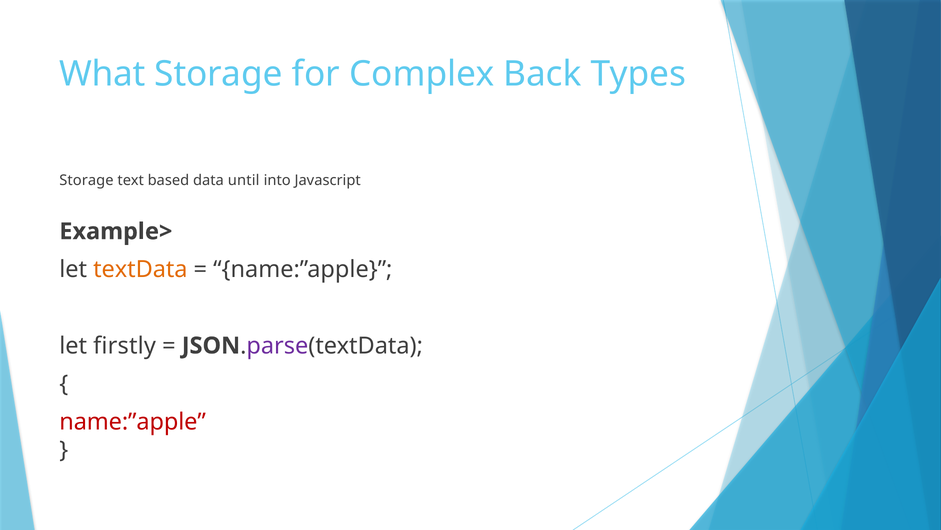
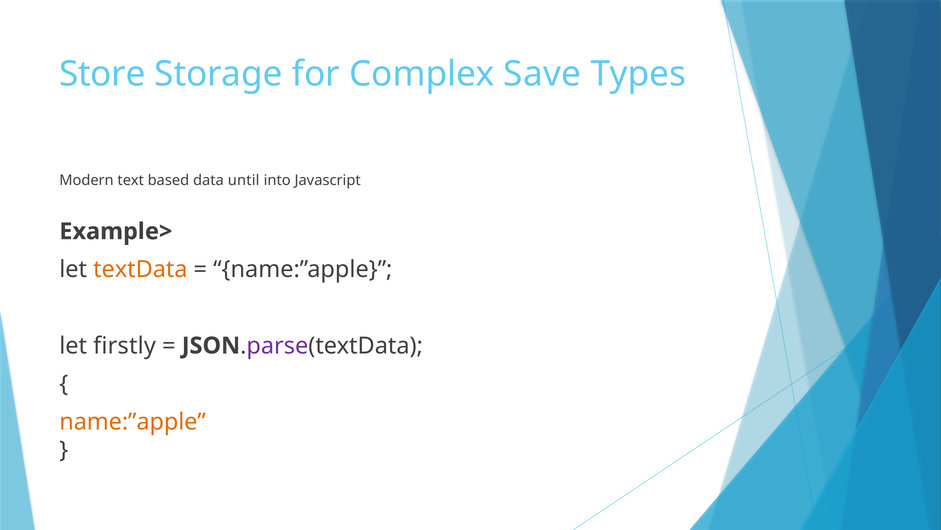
What: What -> Store
Back: Back -> Save
Storage at (86, 180): Storage -> Modern
name:”apple at (133, 421) colour: red -> orange
